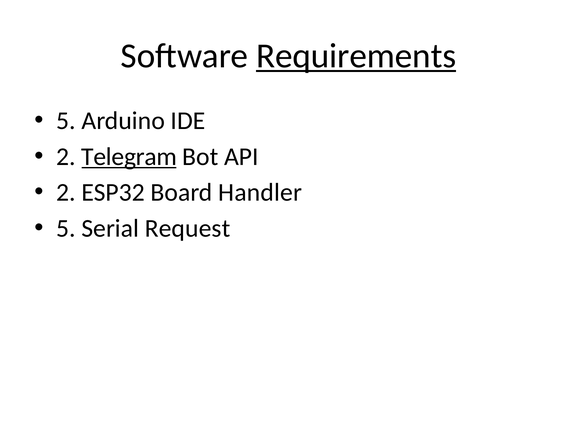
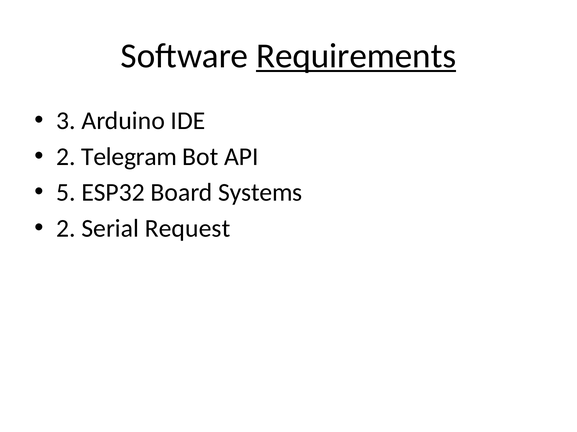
5 at (66, 121): 5 -> 3
Telegram underline: present -> none
2 at (66, 193): 2 -> 5
Handler: Handler -> Systems
5 at (66, 229): 5 -> 2
